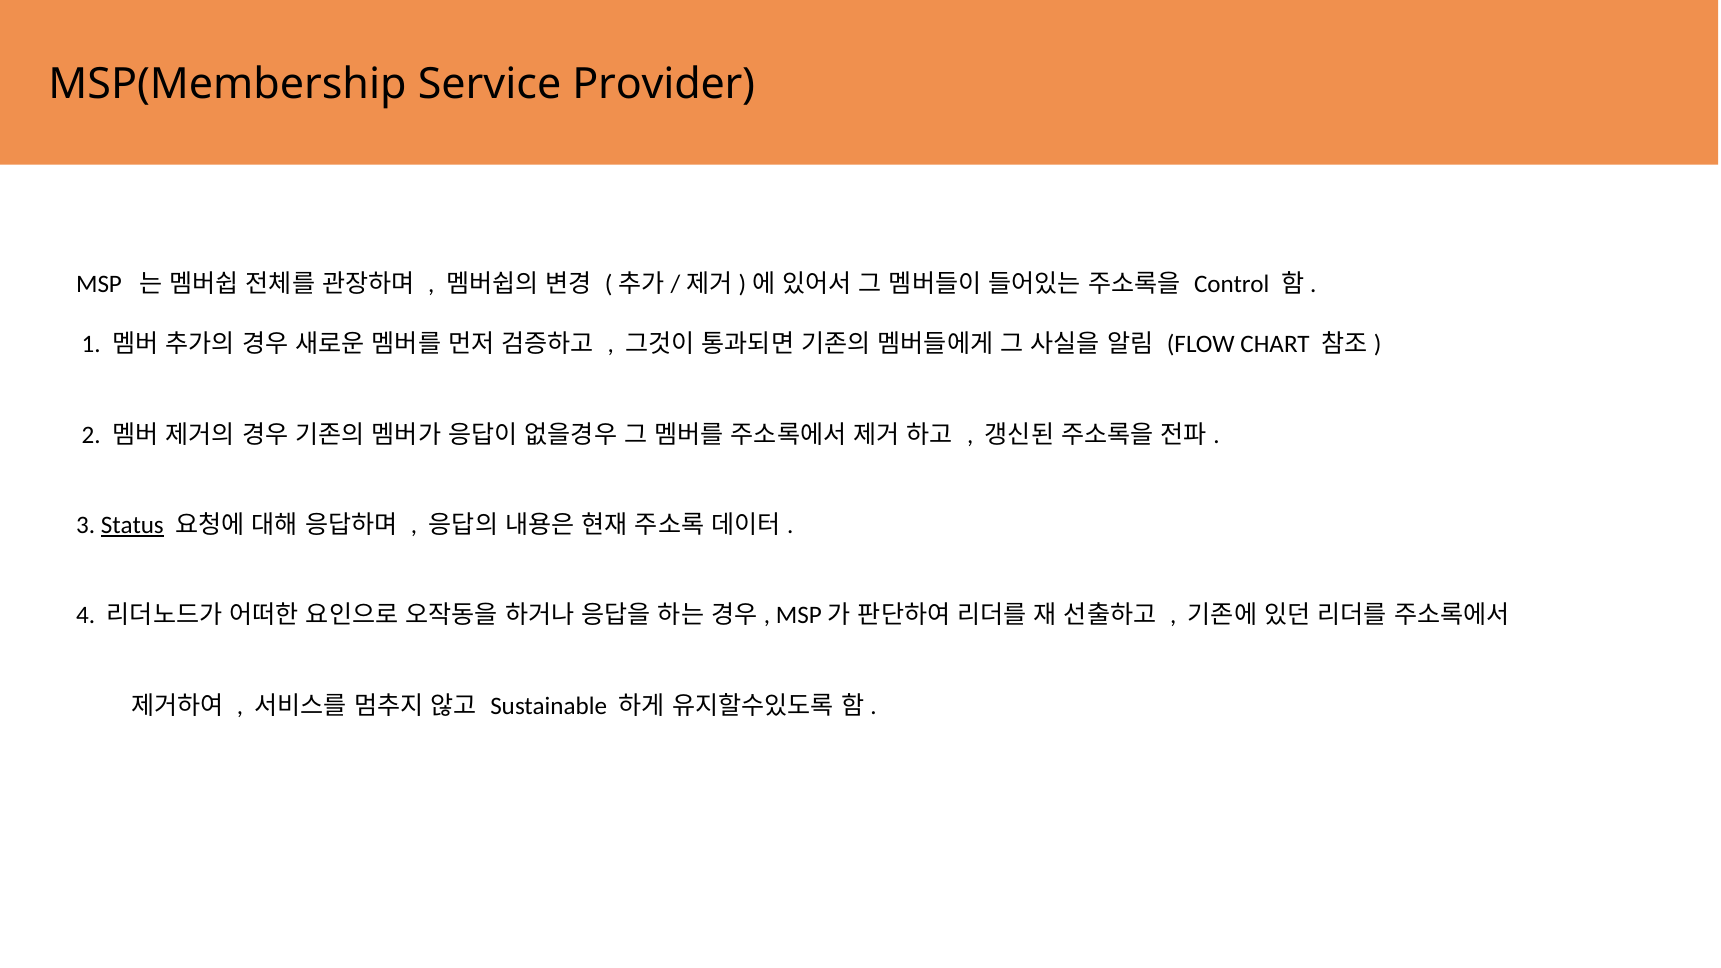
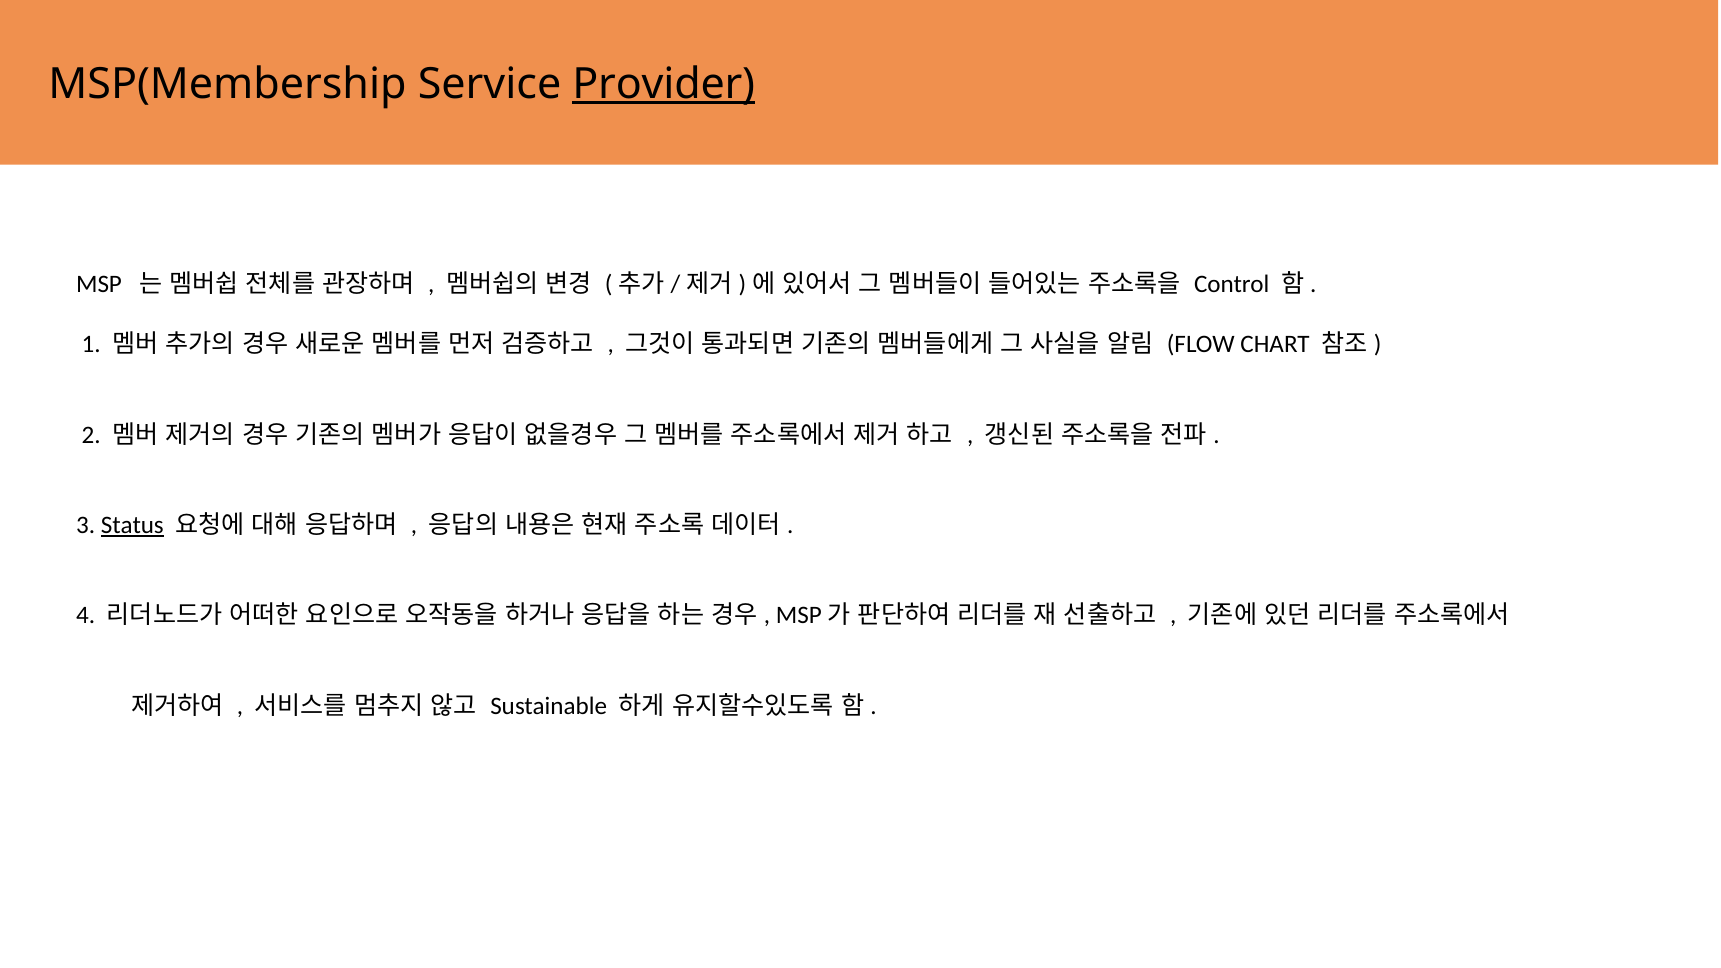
Provider underline: none -> present
